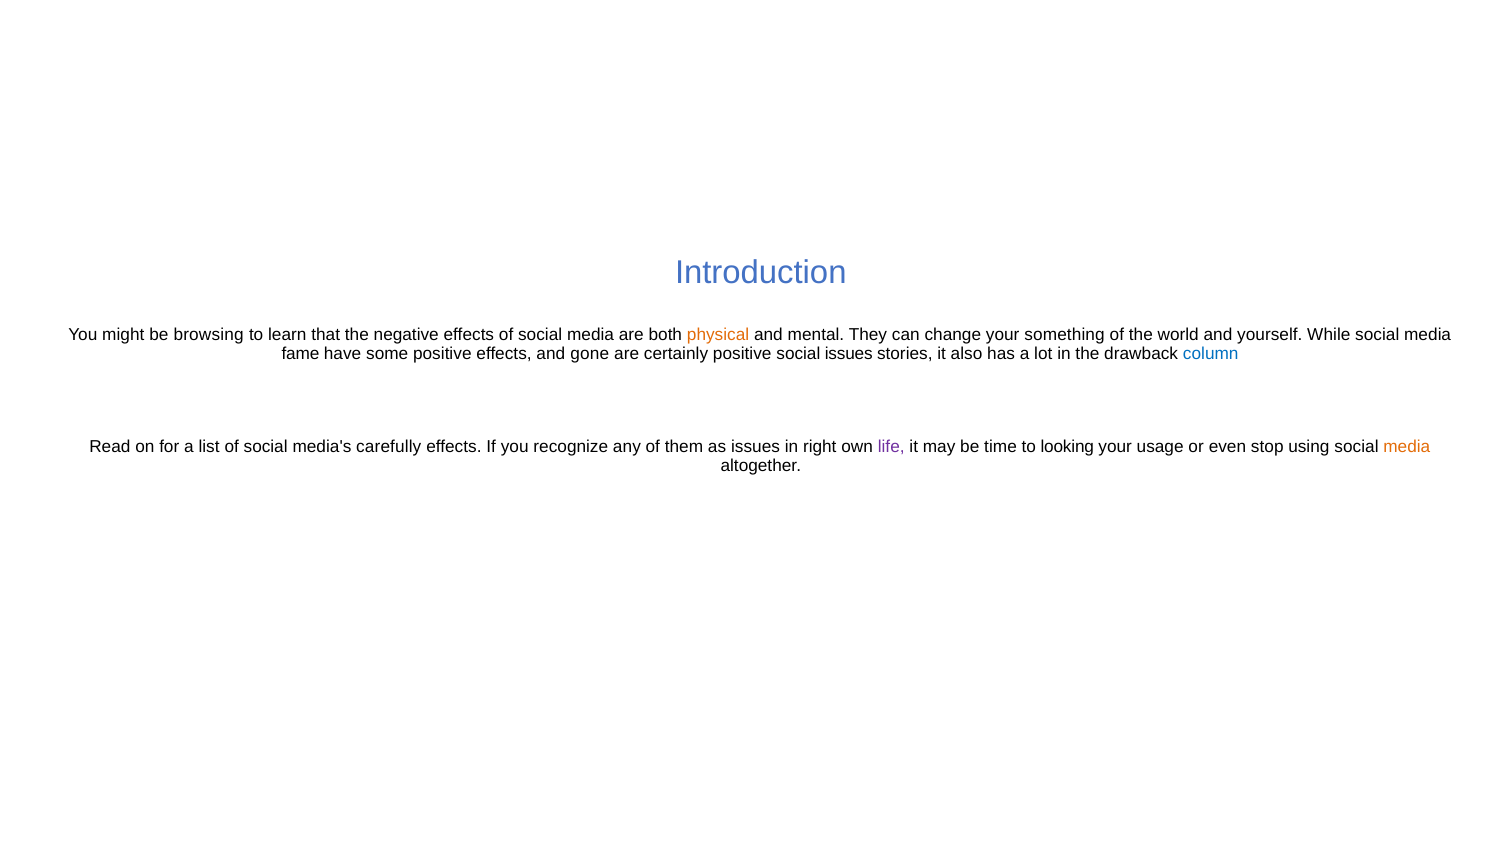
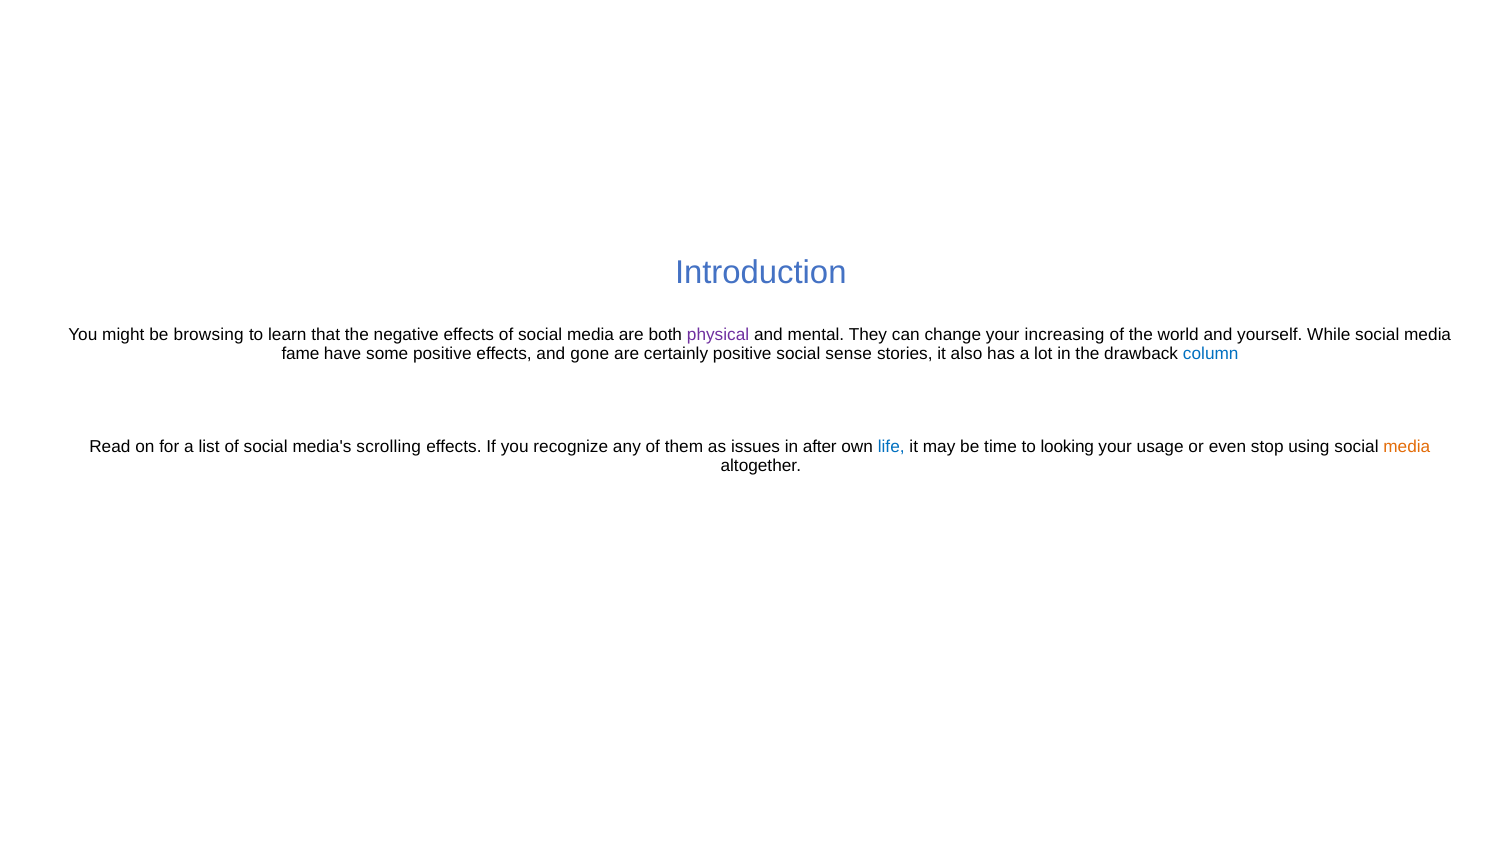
physical colour: orange -> purple
something: something -> increasing
social issues: issues -> sense
carefully: carefully -> scrolling
right: right -> after
life colour: purple -> blue
